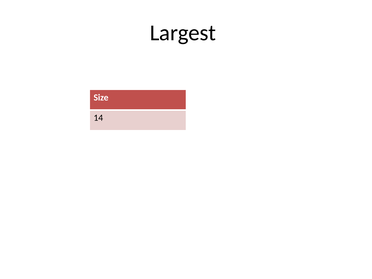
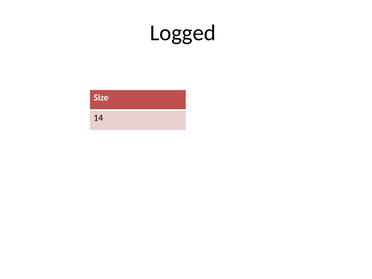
Largest: Largest -> Logged
